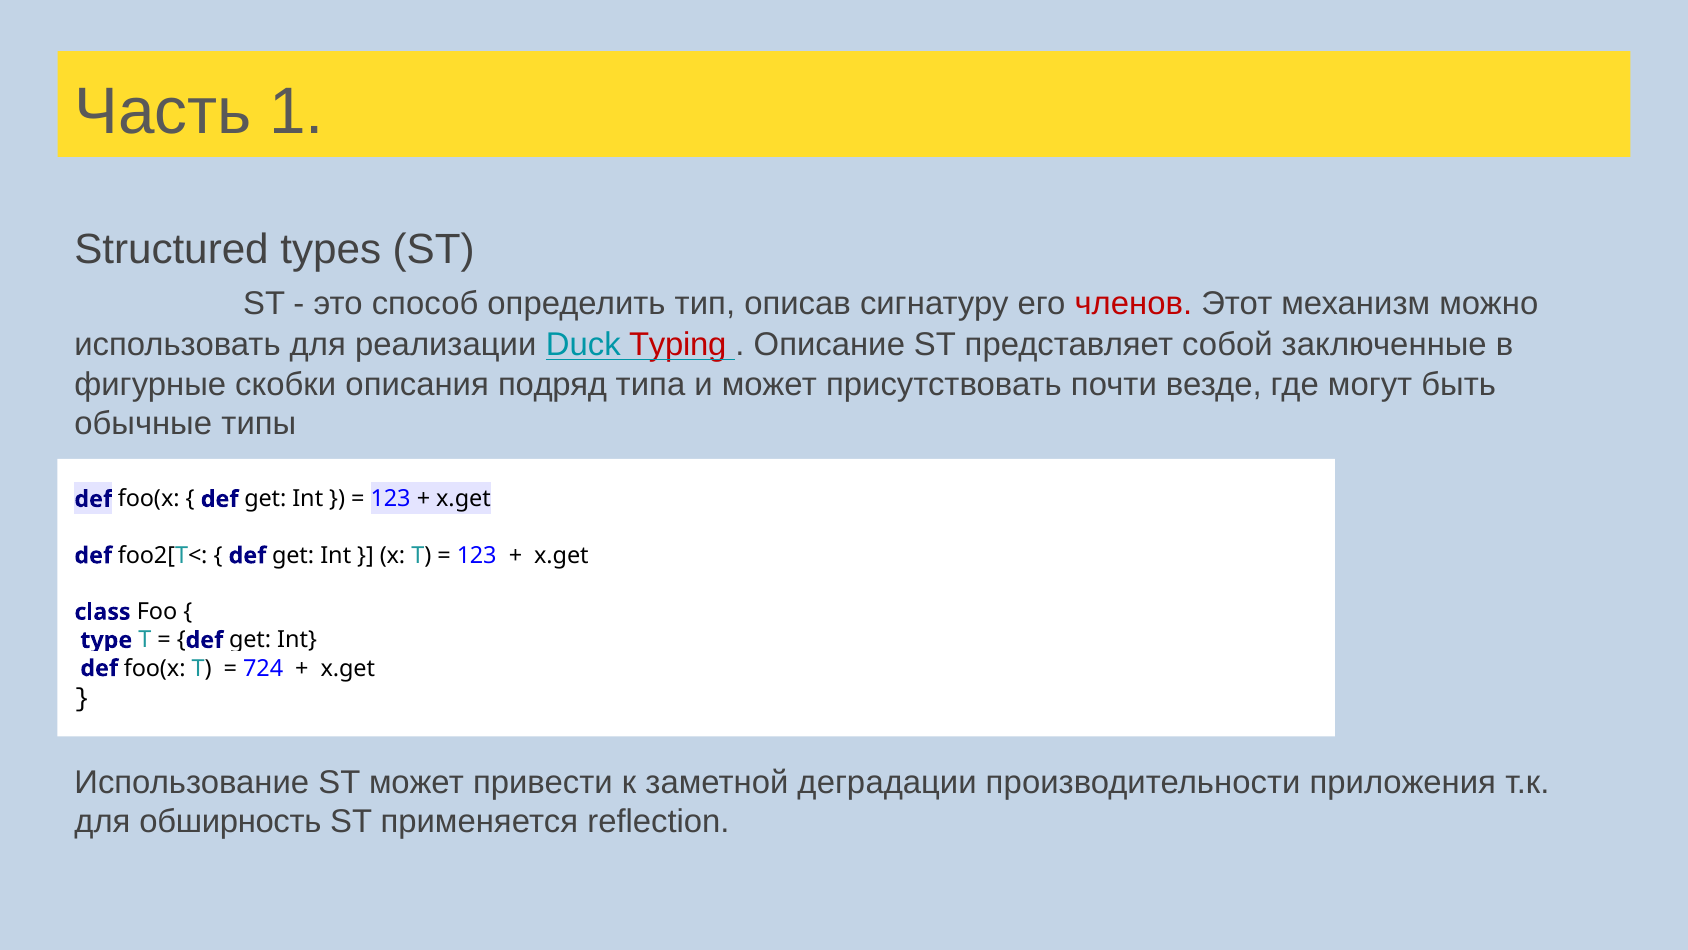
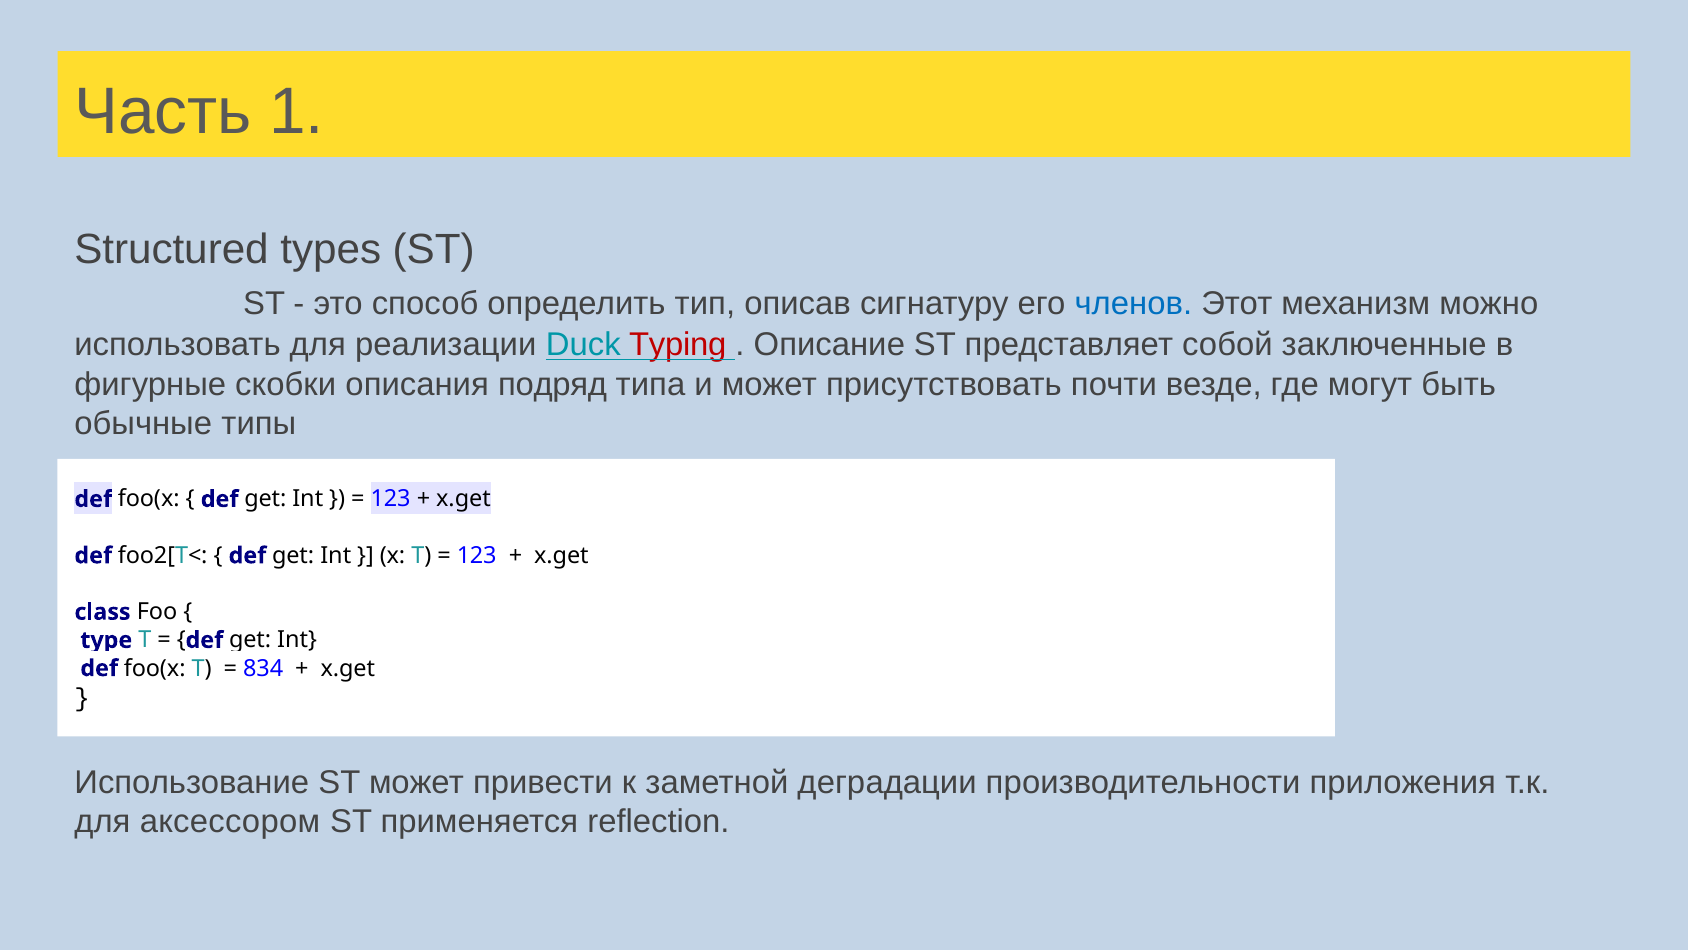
членов colour: red -> blue
724: 724 -> 834
обширность: обширность -> аксессором
